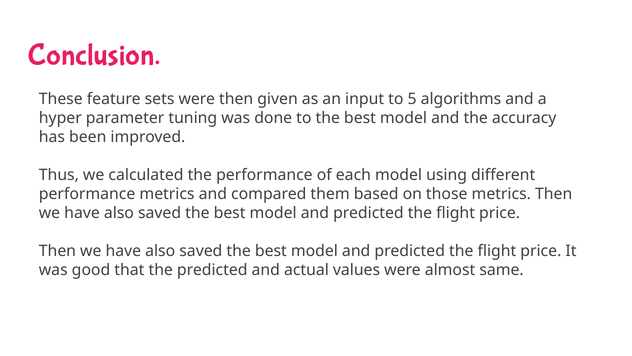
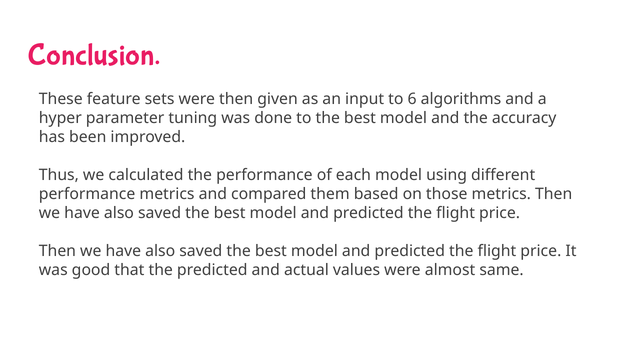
5: 5 -> 6
